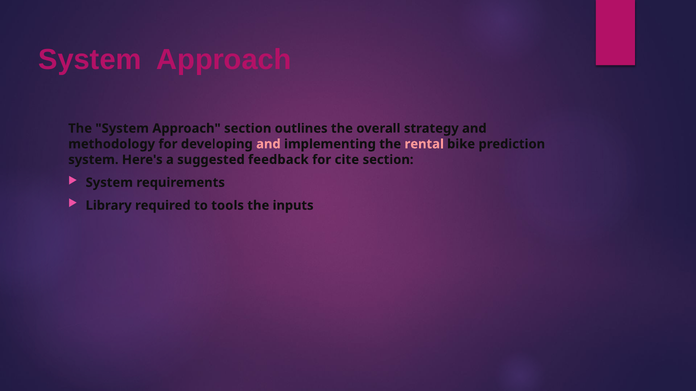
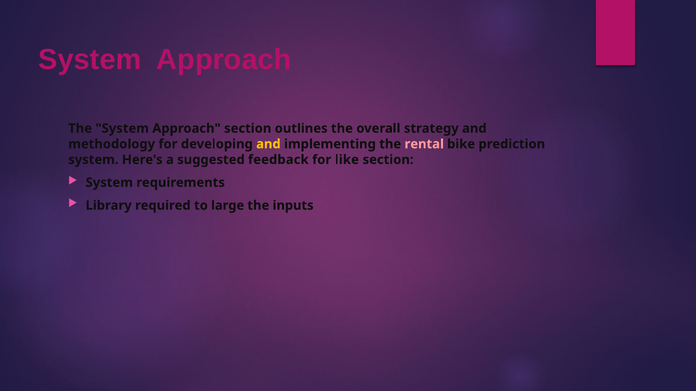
and at (268, 144) colour: pink -> yellow
cite: cite -> like
tools: tools -> large
